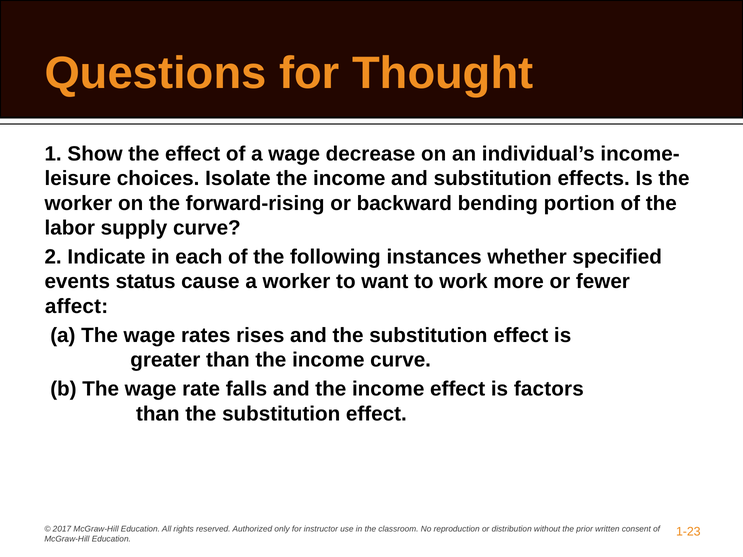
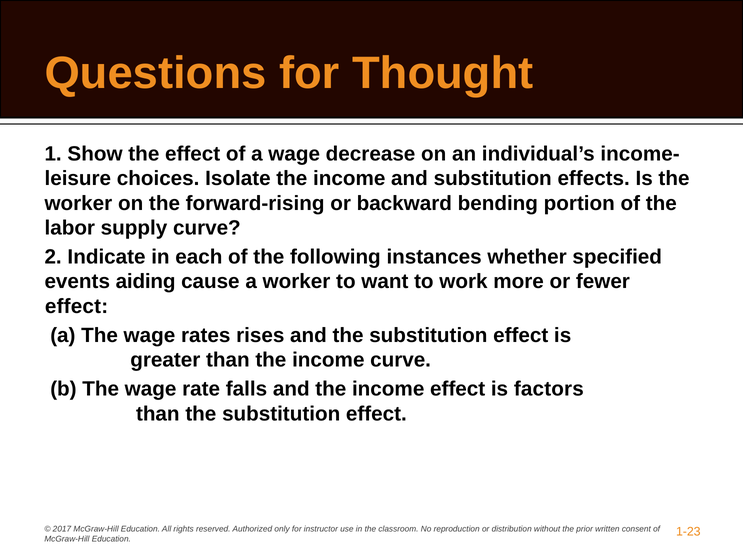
status: status -> aiding
affect at (77, 307): affect -> effect
